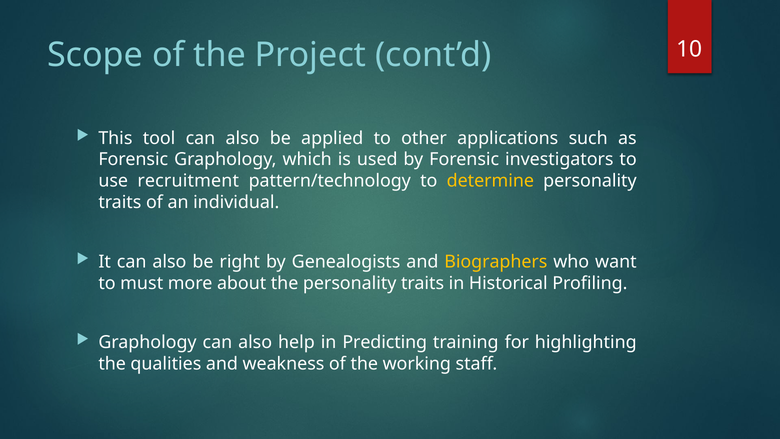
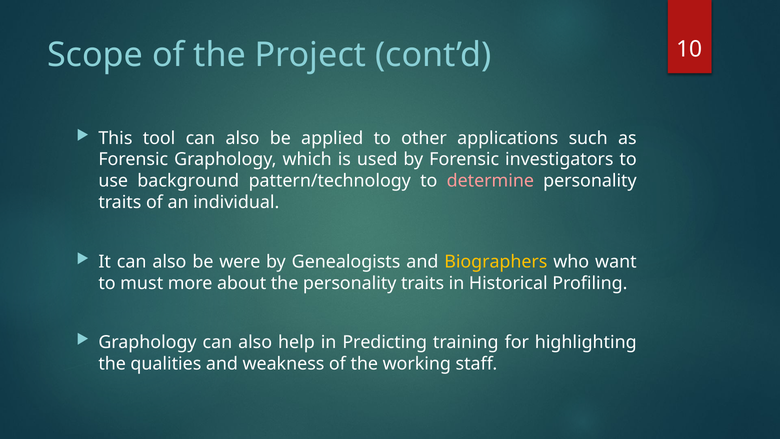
recruitment: recruitment -> background
determine colour: yellow -> pink
right: right -> were
